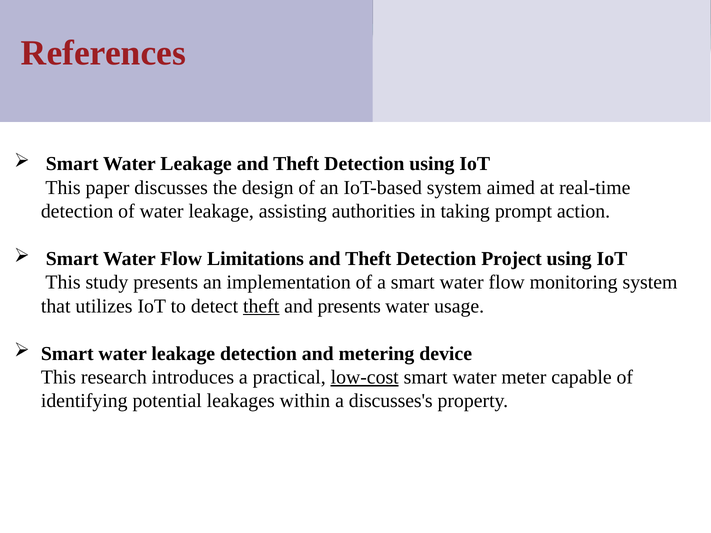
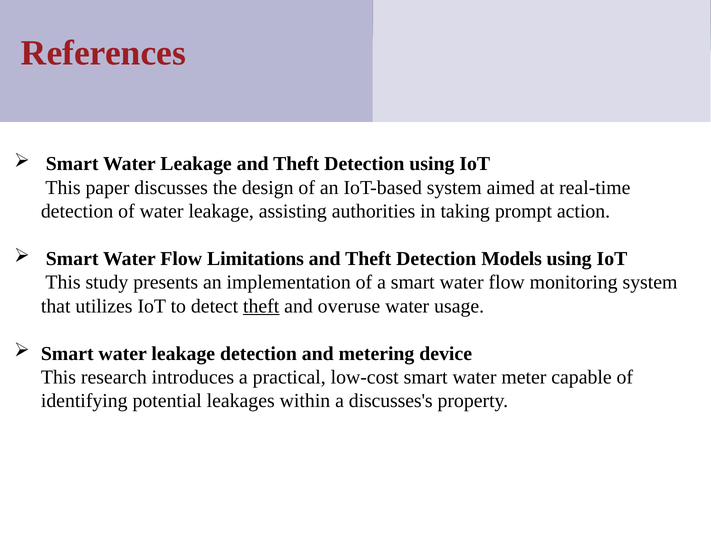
Project: Project -> Models
and presents: presents -> overuse
low-cost underline: present -> none
